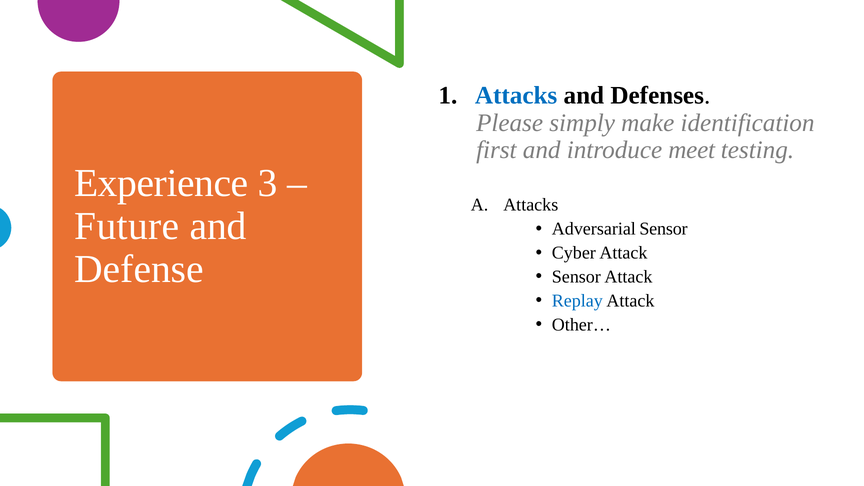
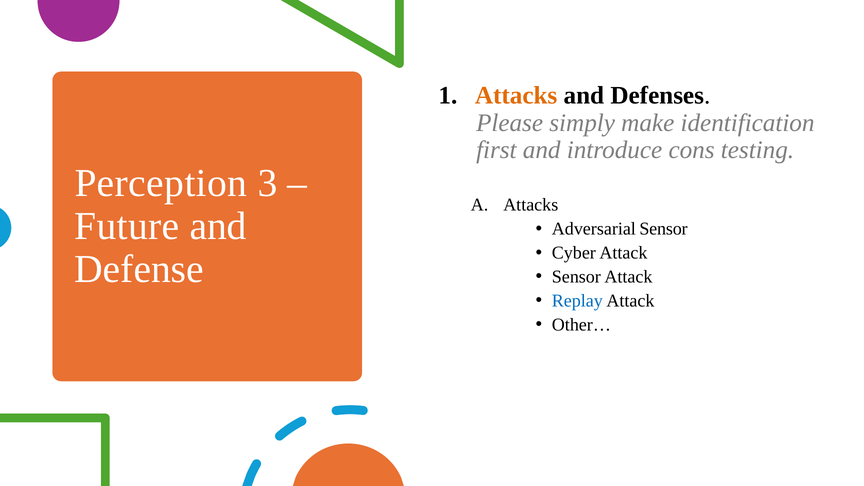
Attacks at (516, 96) colour: blue -> orange
meet: meet -> cons
Experience: Experience -> Perception
